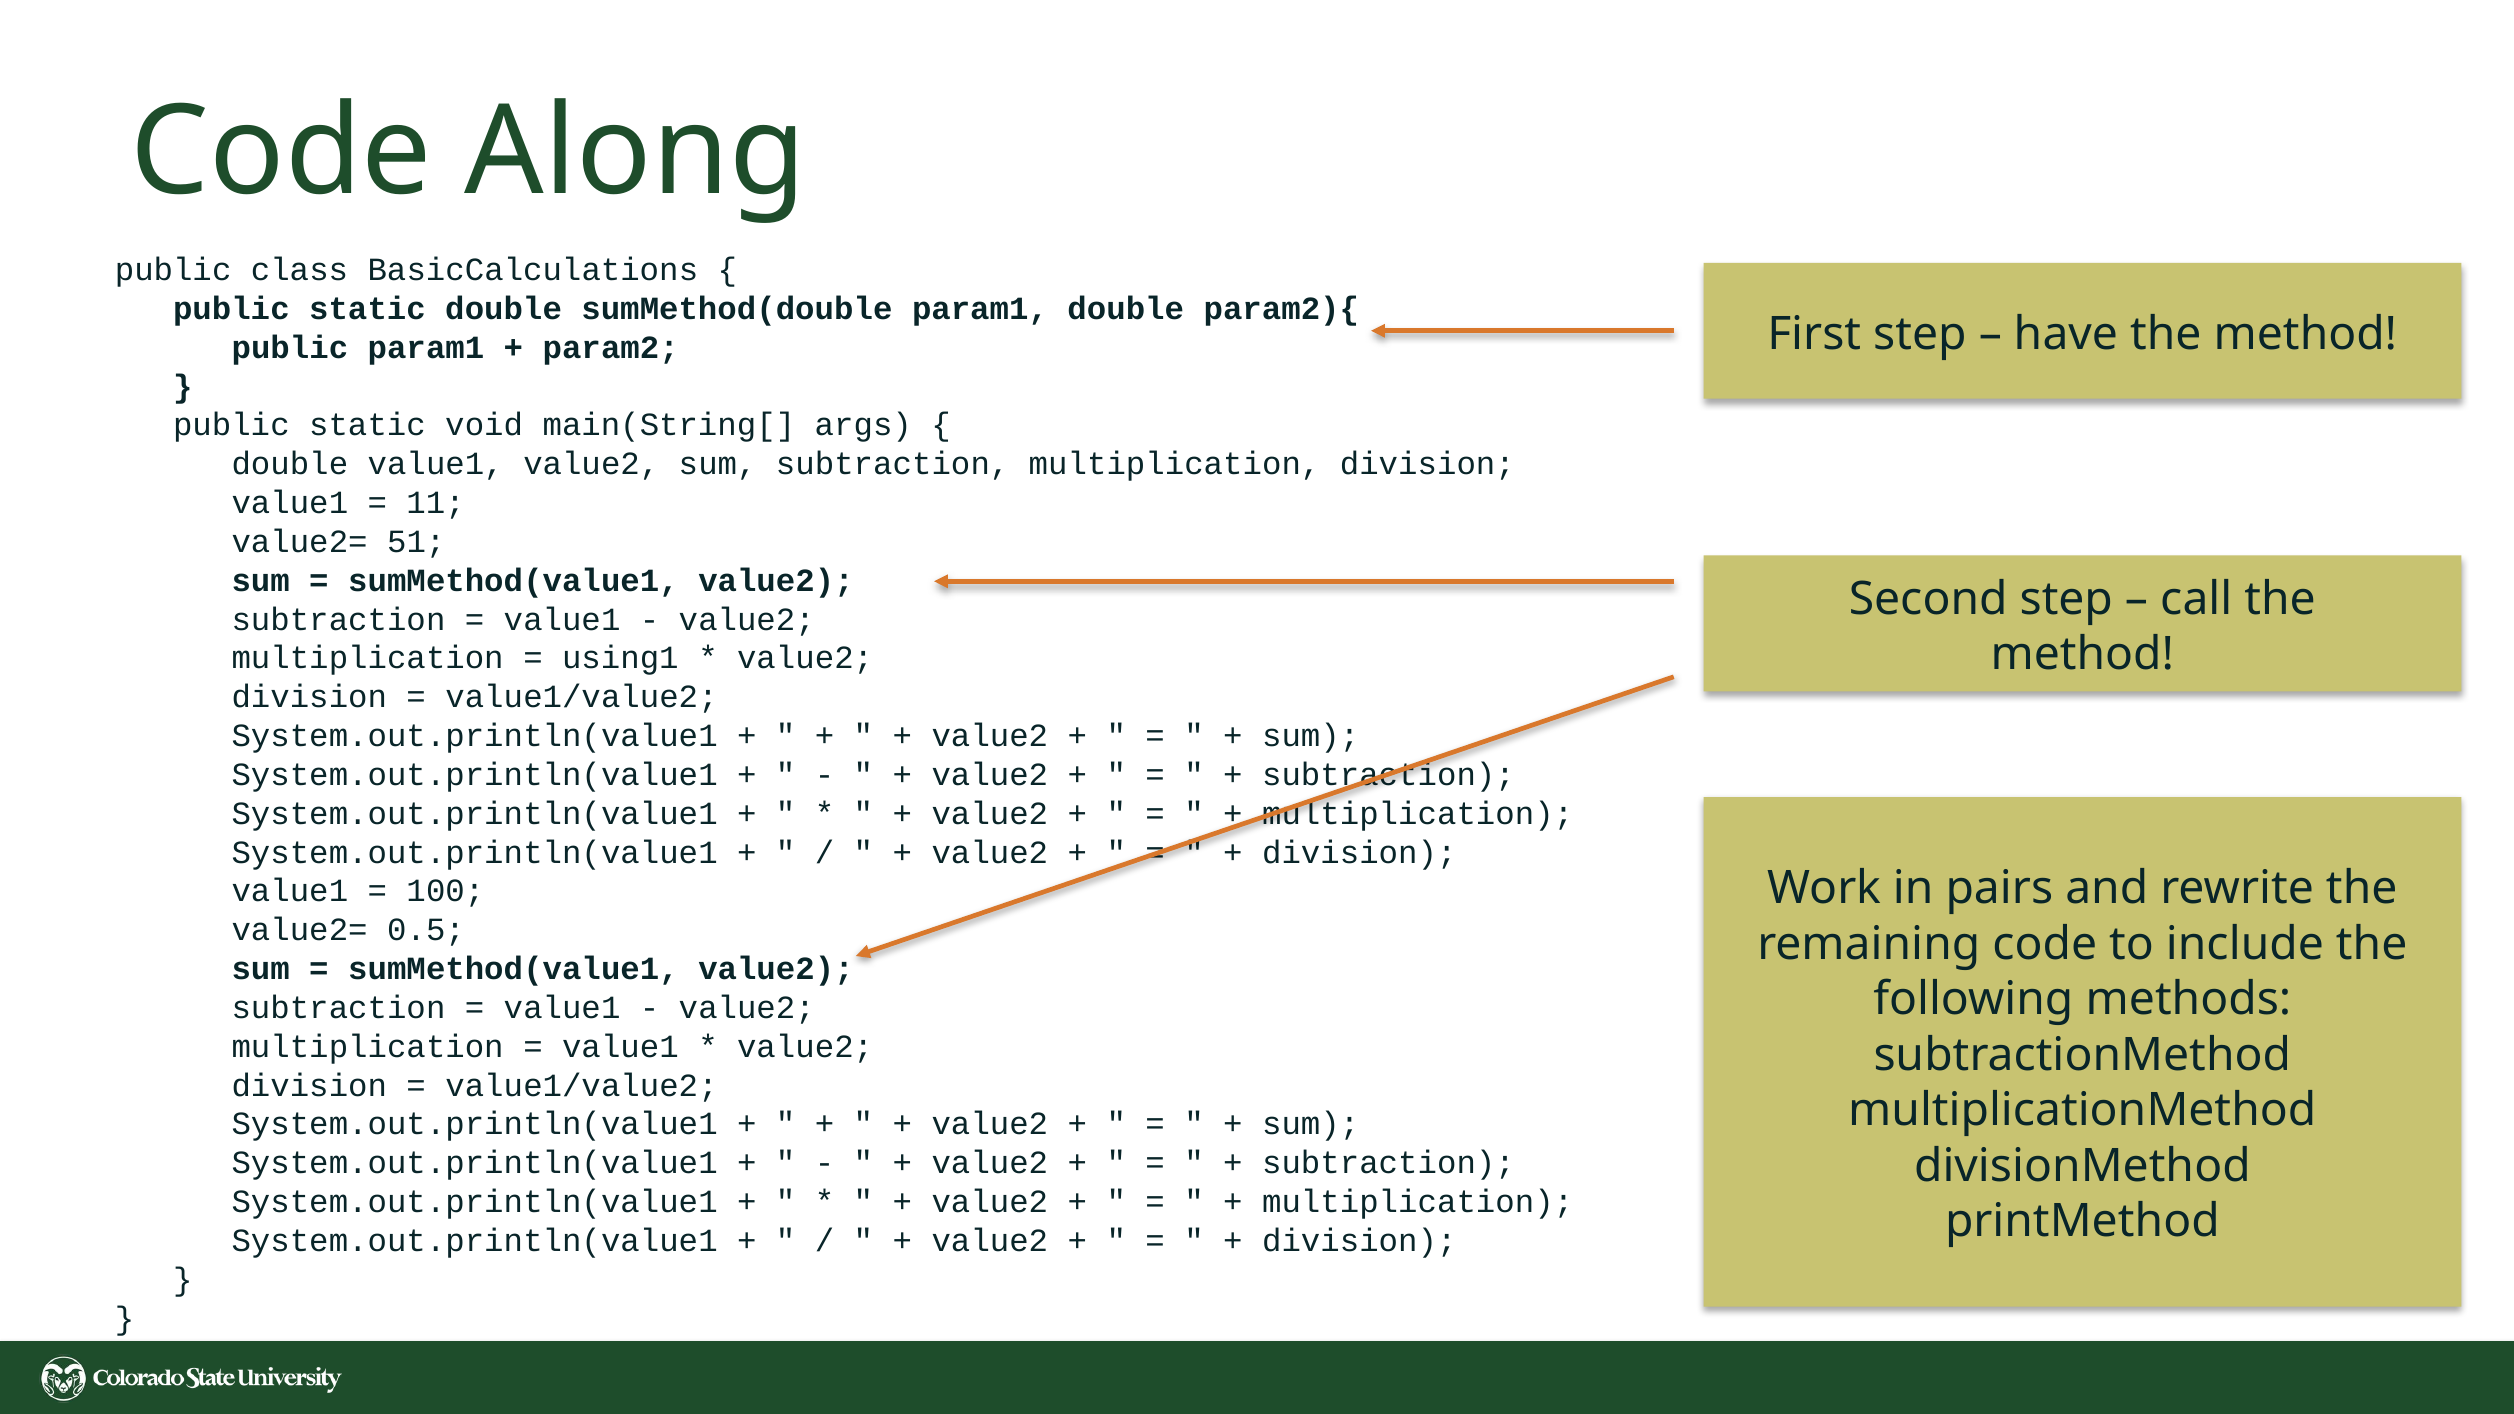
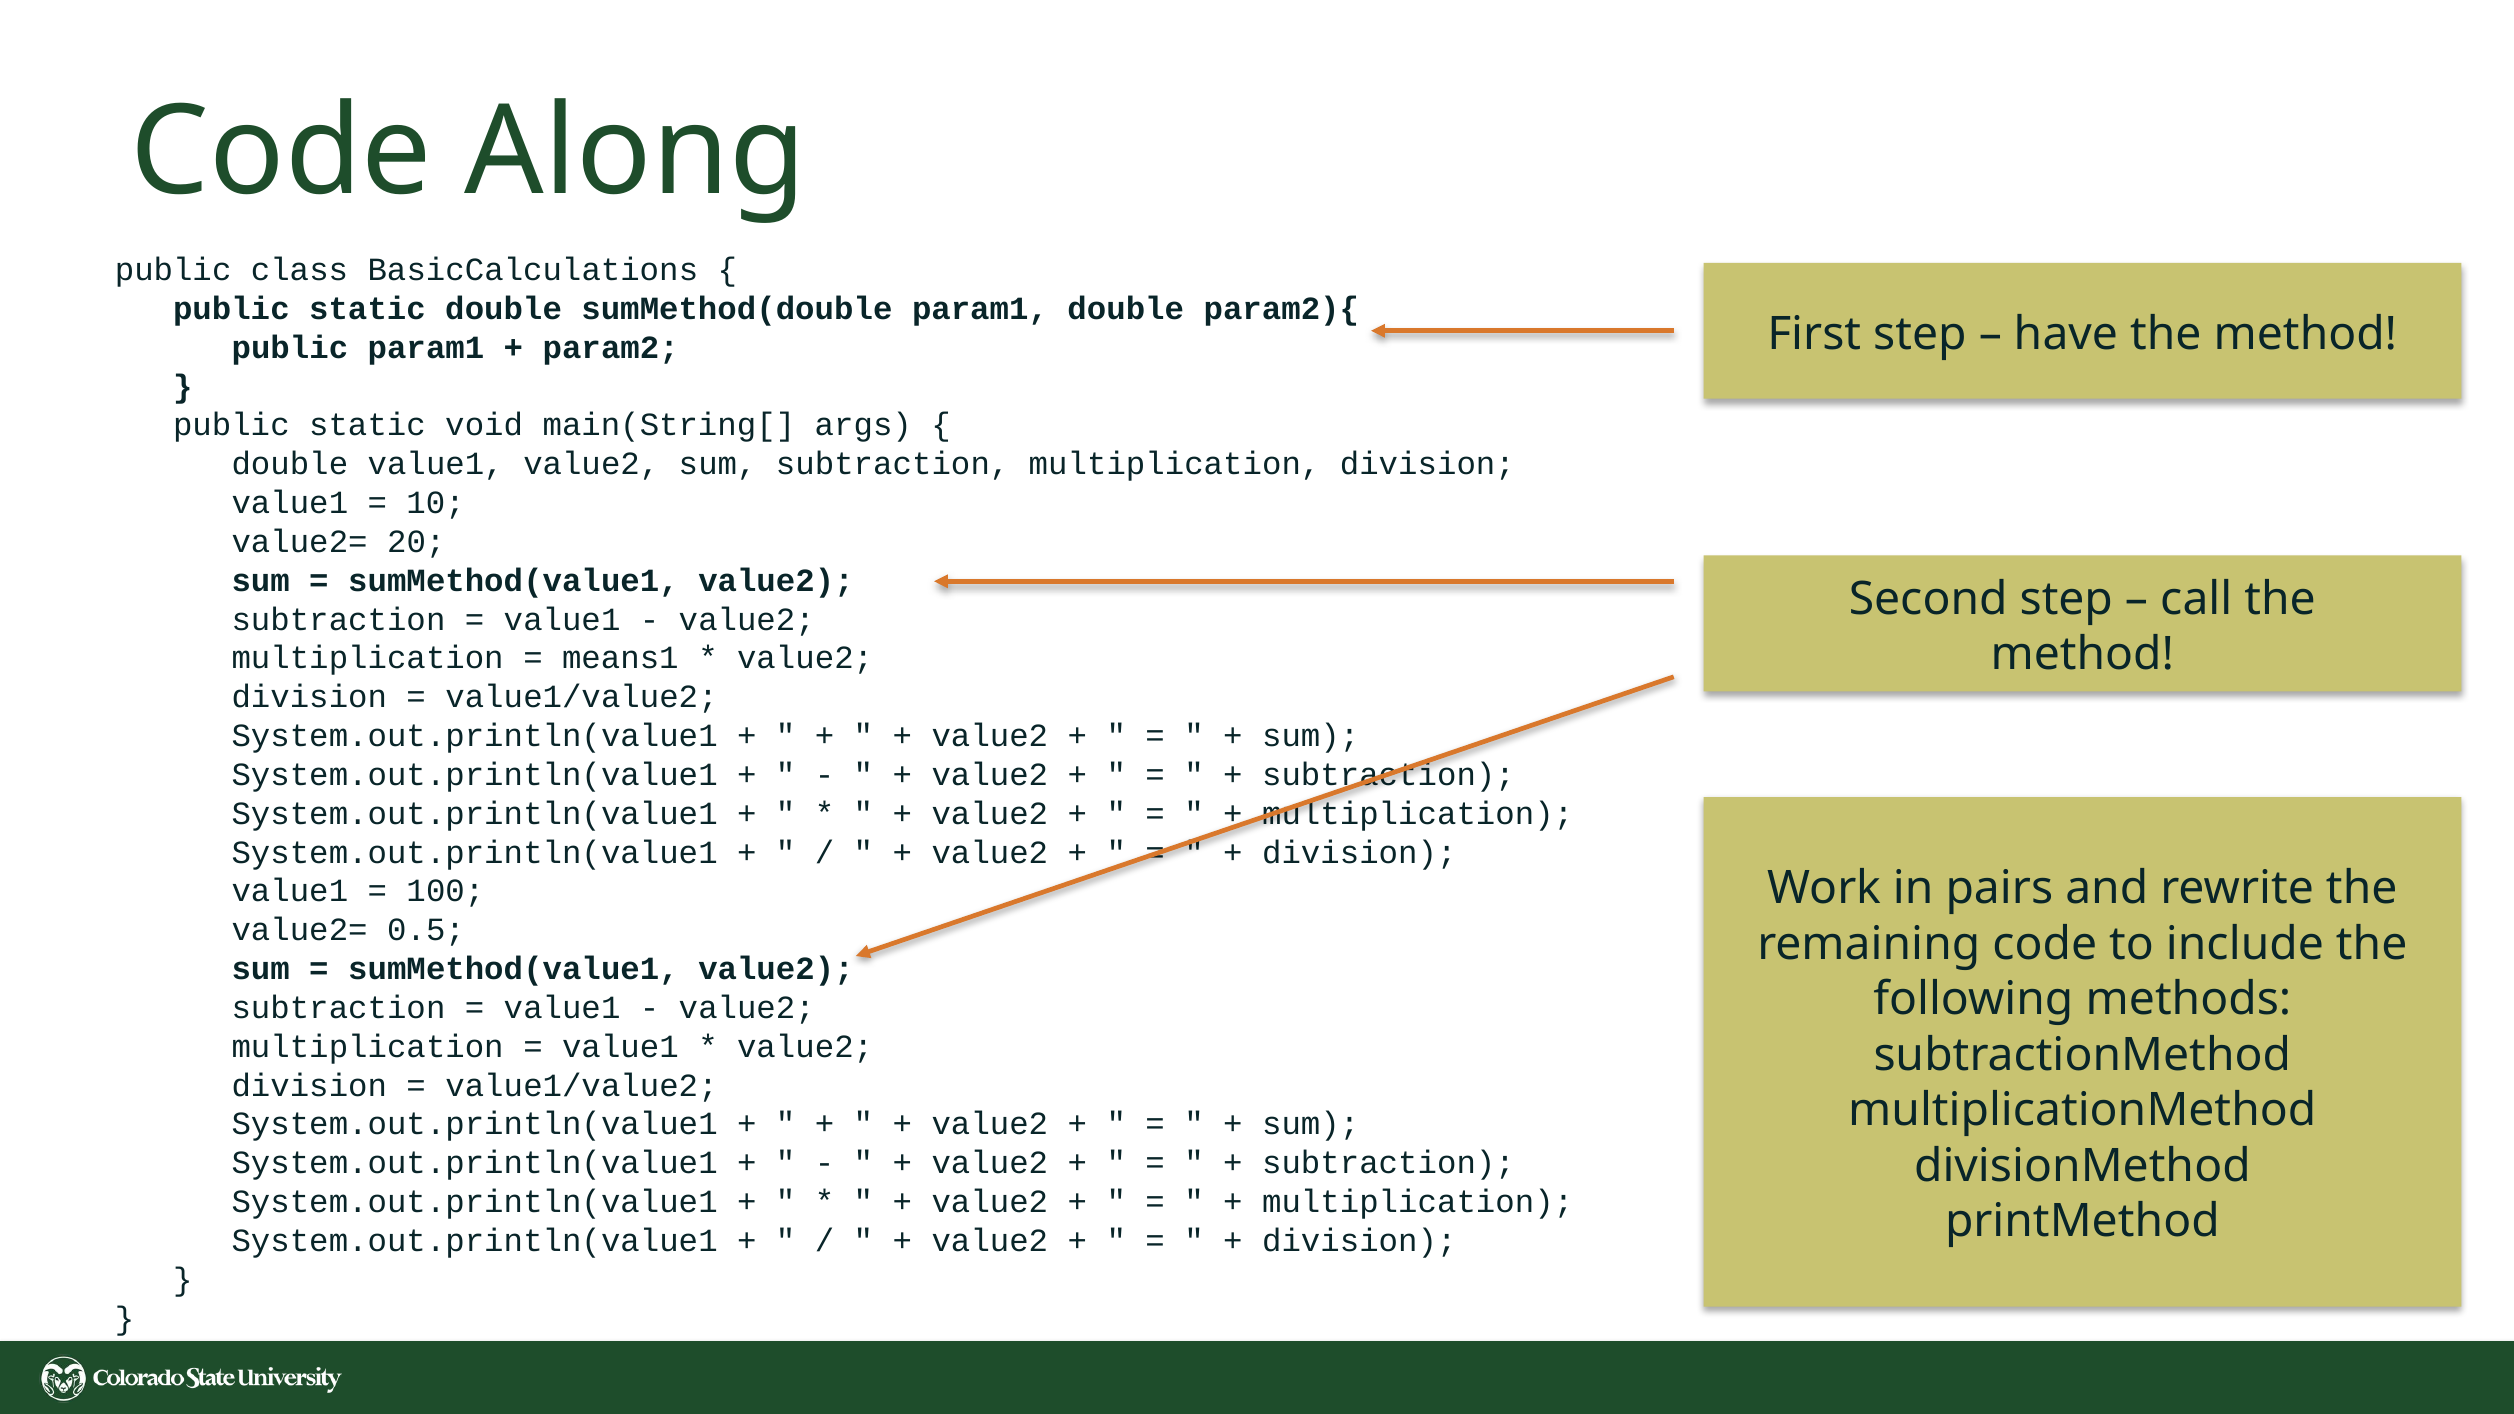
11: 11 -> 10
51: 51 -> 20
using1: using1 -> means1
